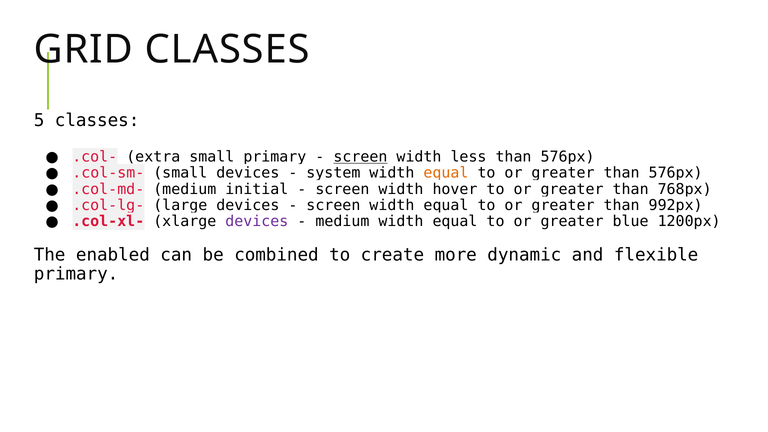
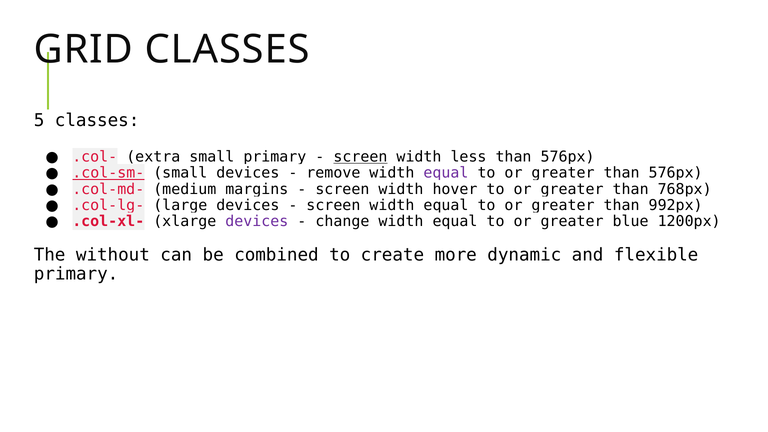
.col-sm- underline: none -> present
system: system -> remove
equal at (446, 173) colour: orange -> purple
initial: initial -> margins
medium at (342, 221): medium -> change
enabled: enabled -> without
